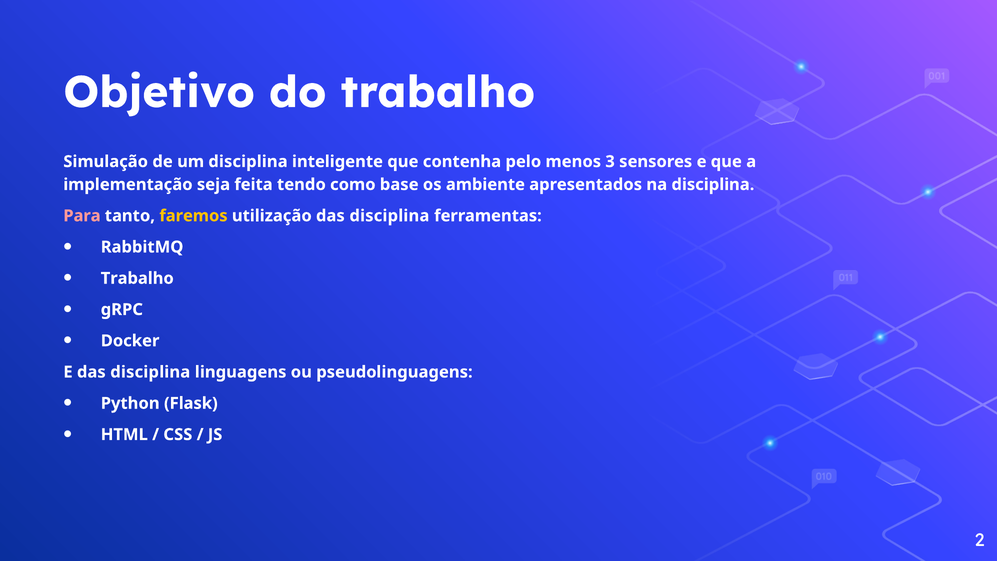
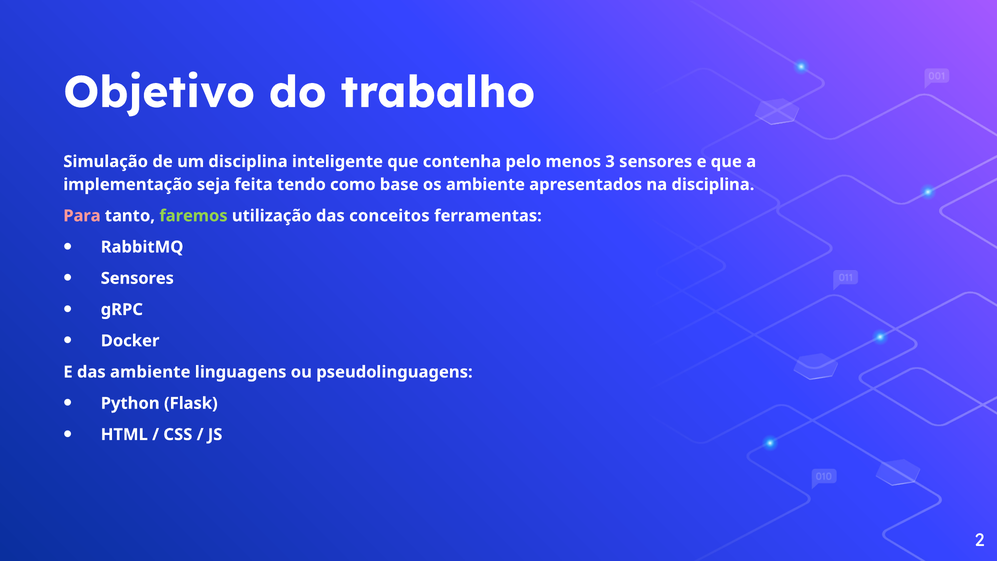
faremos colour: yellow -> light green
utilização das disciplina: disciplina -> conceitos
Trabalho at (137, 278): Trabalho -> Sensores
E das disciplina: disciplina -> ambiente
